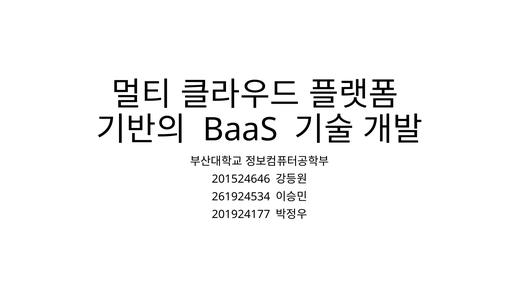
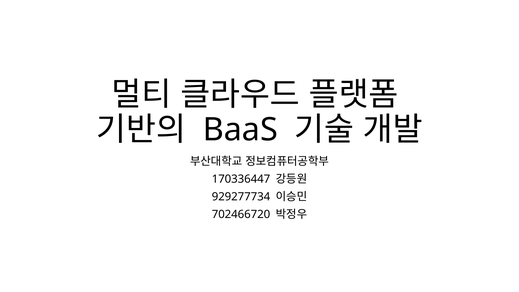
201524646: 201524646 -> 170336447
261924534: 261924534 -> 929277734
201924177: 201924177 -> 702466720
